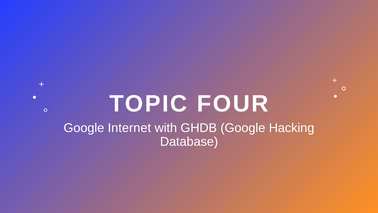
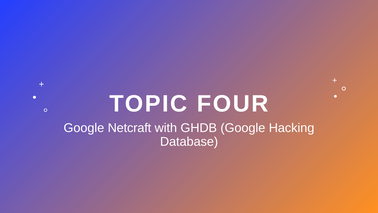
Internet: Internet -> Netcraft
